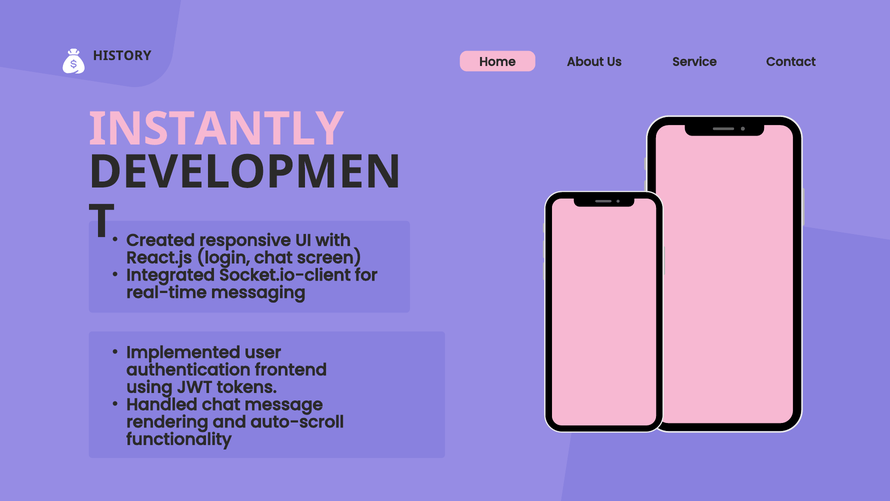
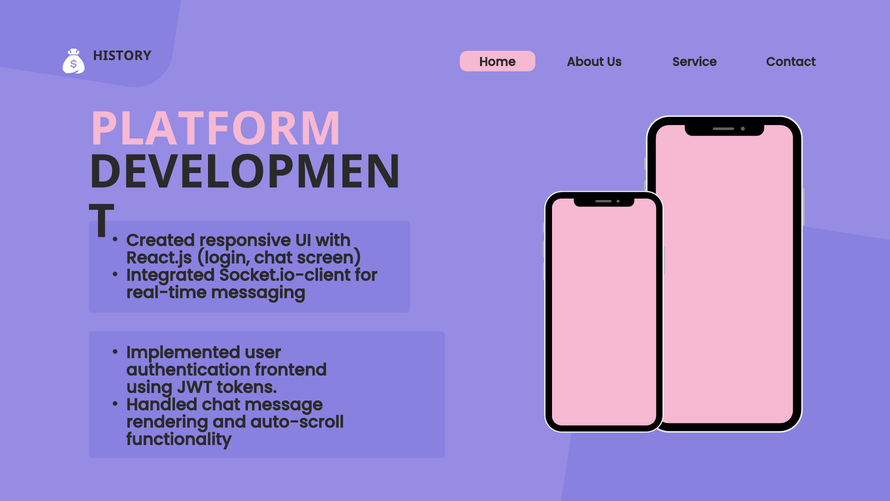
INSTANTLY: INSTANTLY -> PLATFORM
